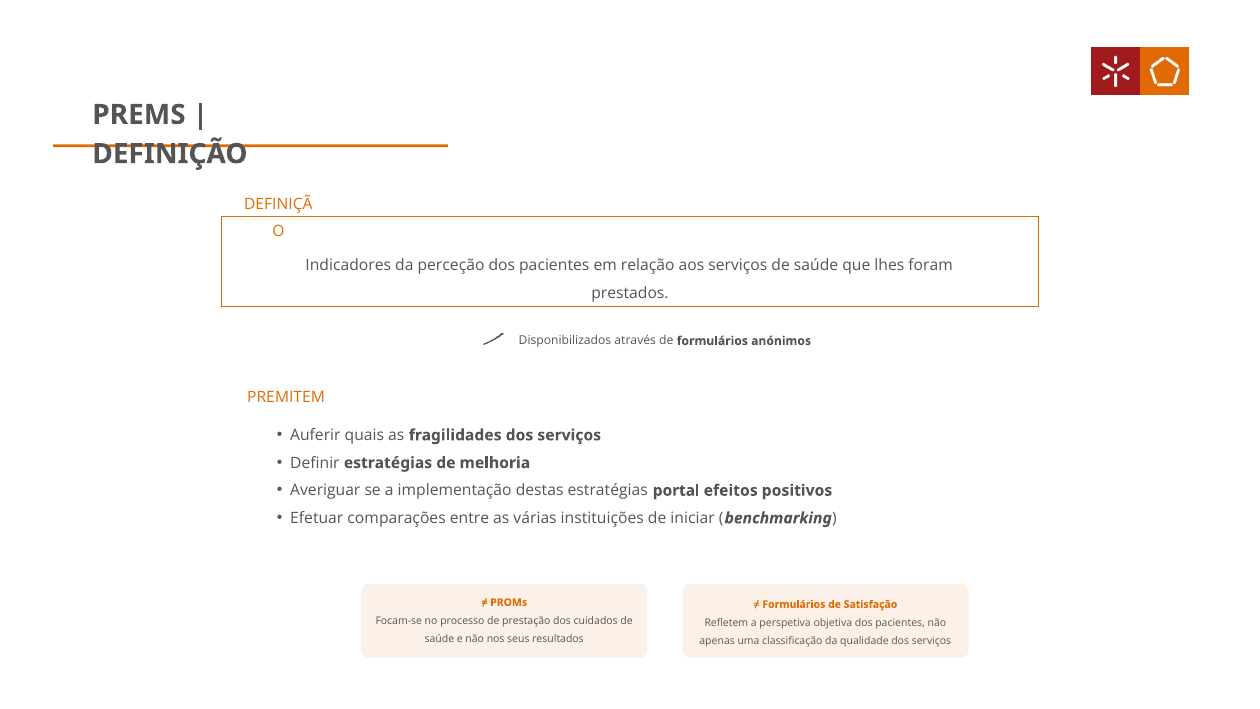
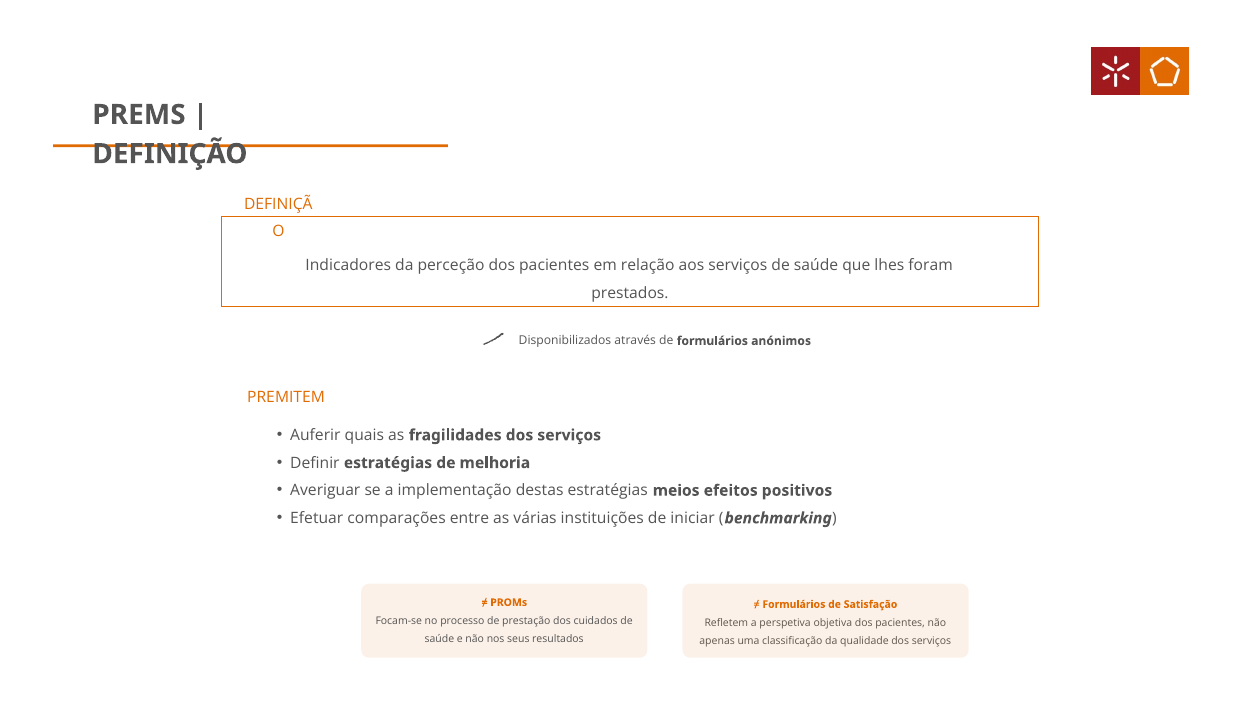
portal: portal -> meios
